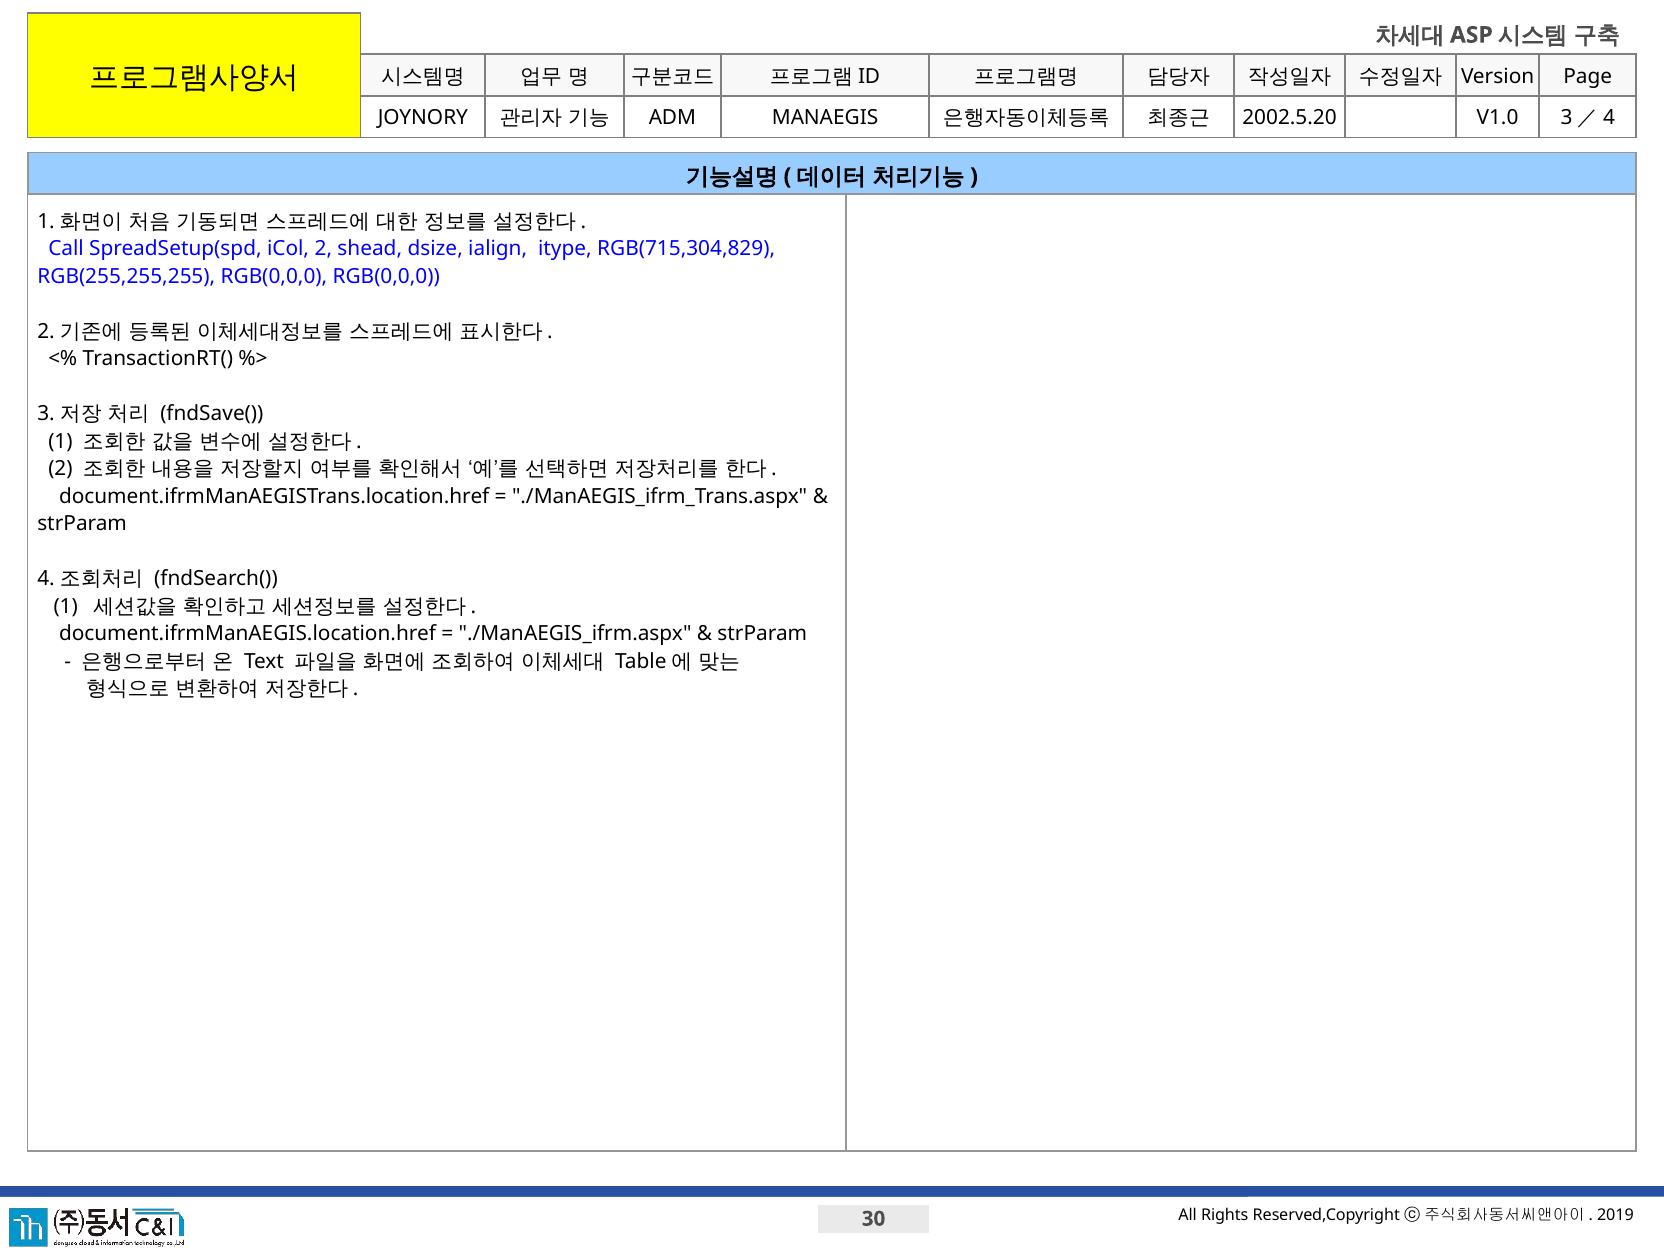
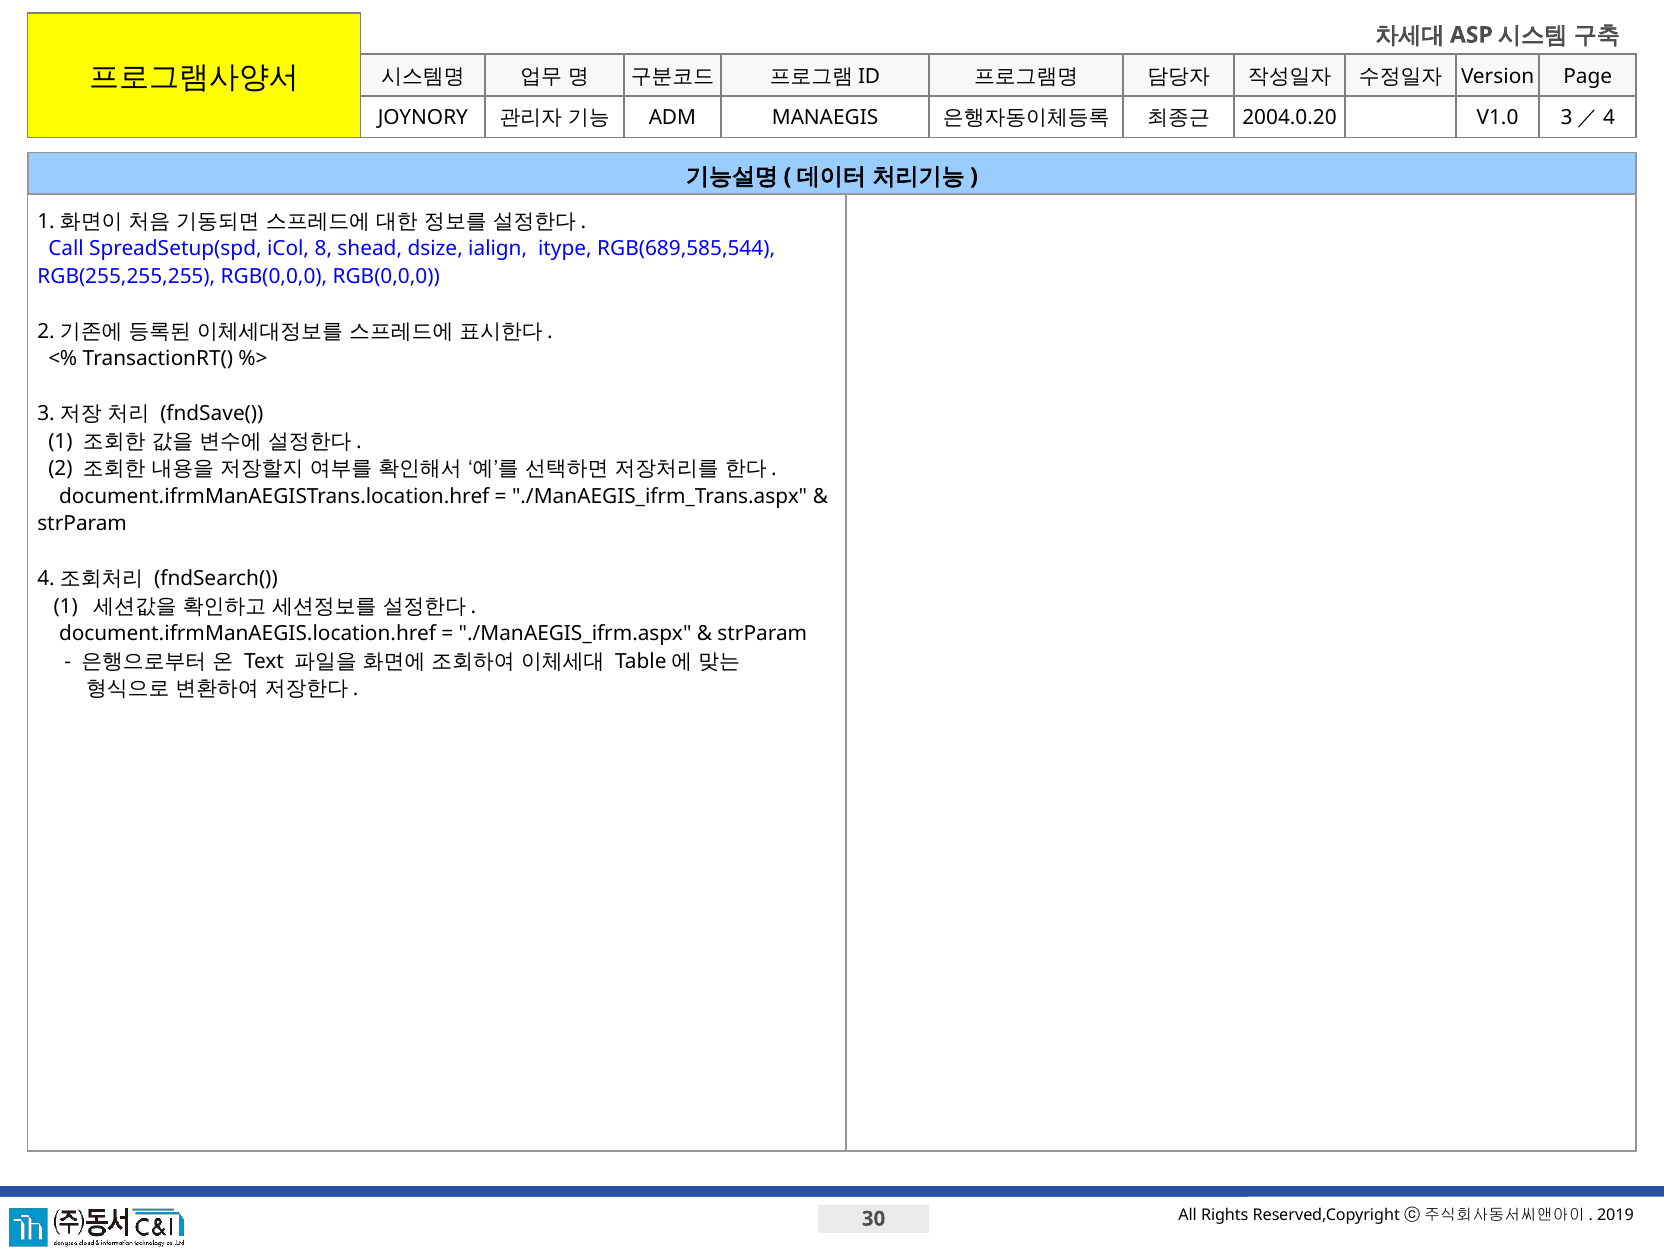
2002.5.20: 2002.5.20 -> 2004.0.20
iCol 2: 2 -> 8
RGB(715,304,829: RGB(715,304,829 -> RGB(689,585,544
